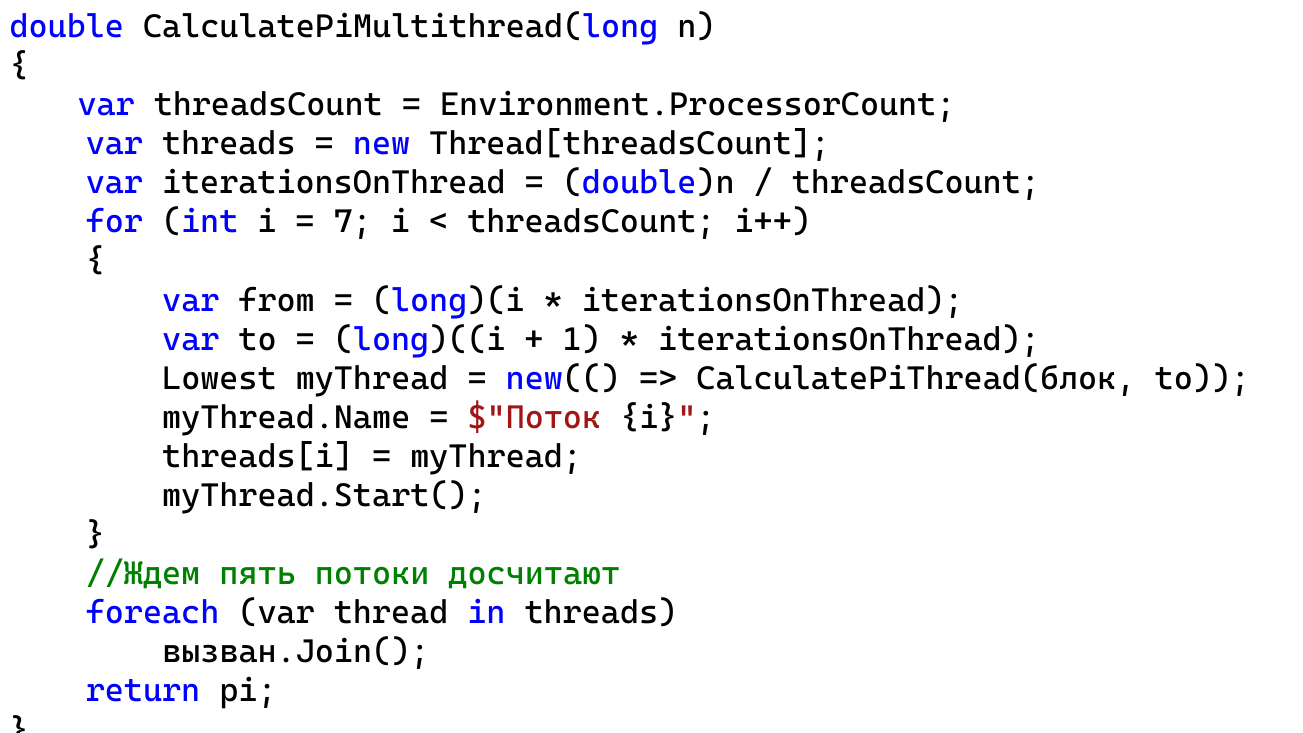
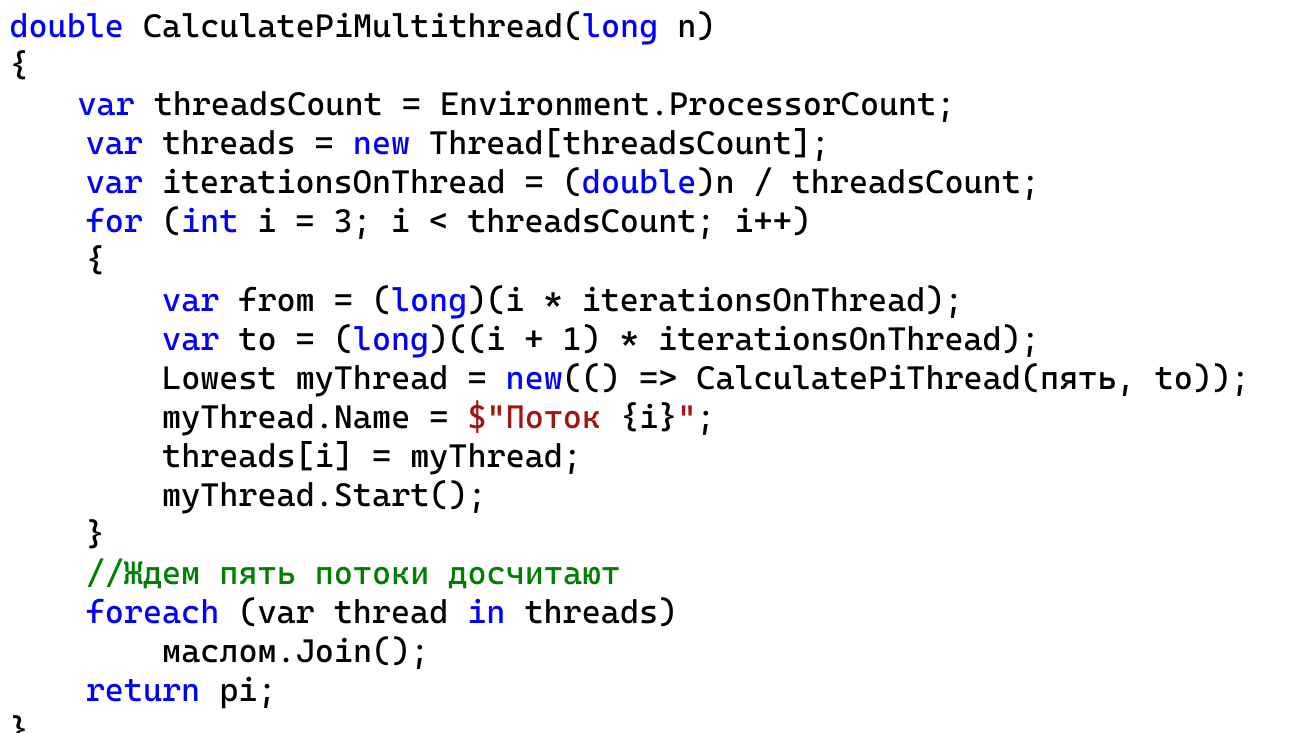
7: 7 -> 3
CalculatePiThread(блок: CalculatePiThread(блок -> CalculatePiThread(пять
вызван.Join(: вызван.Join( -> маслом.Join(
